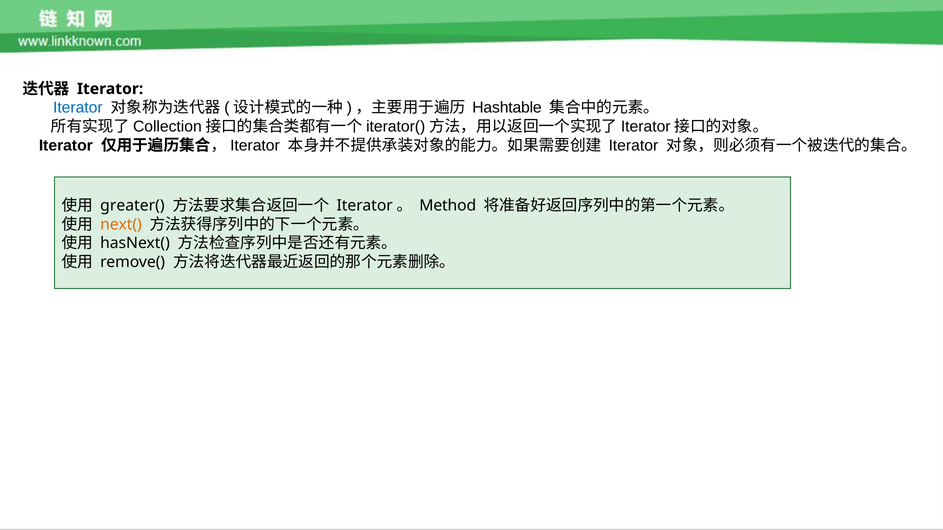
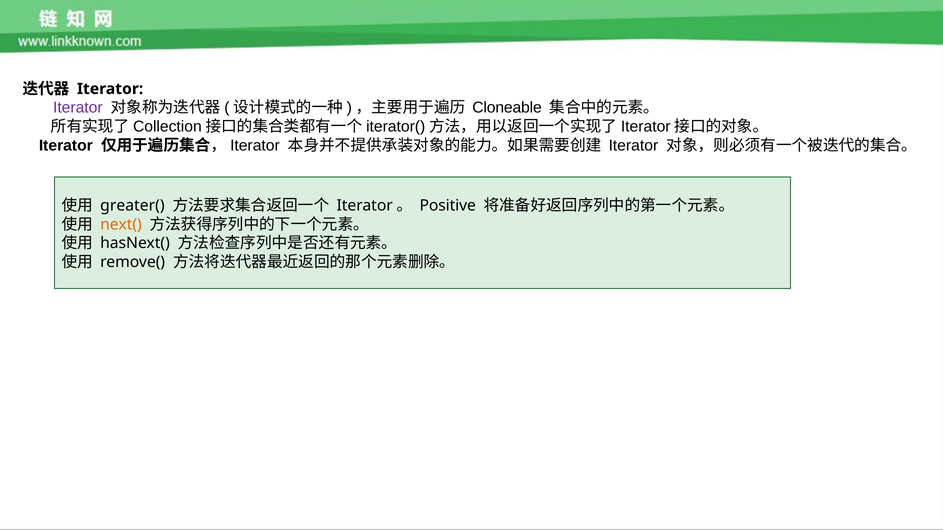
Iterator at (78, 108) colour: blue -> purple
Hashtable: Hashtable -> Cloneable
Method: Method -> Positive
